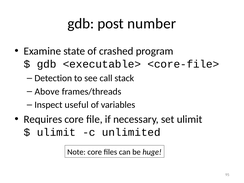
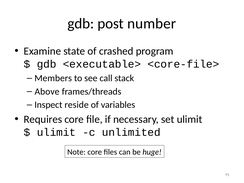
Detection: Detection -> Members
useful: useful -> reside
